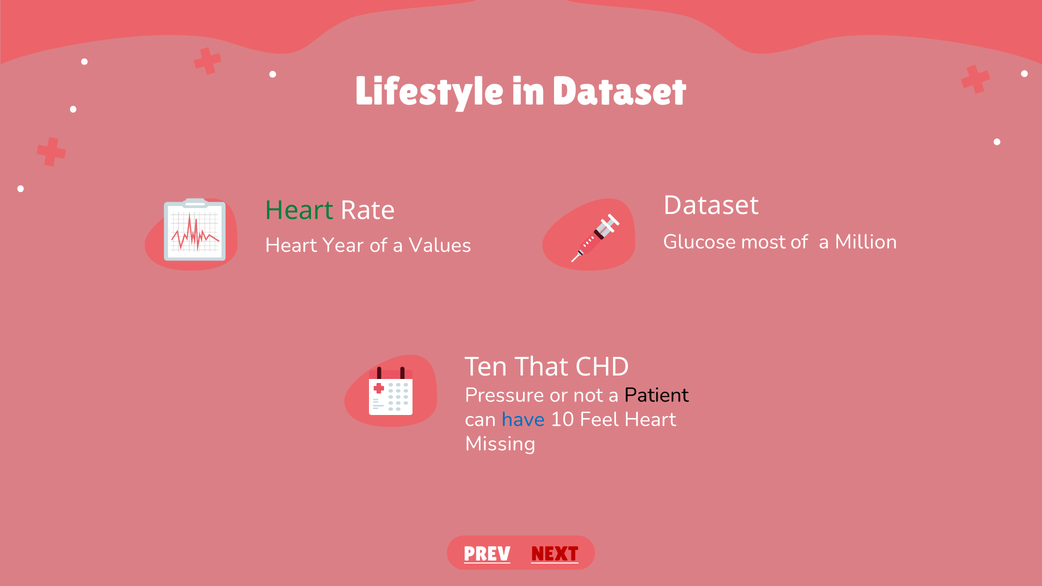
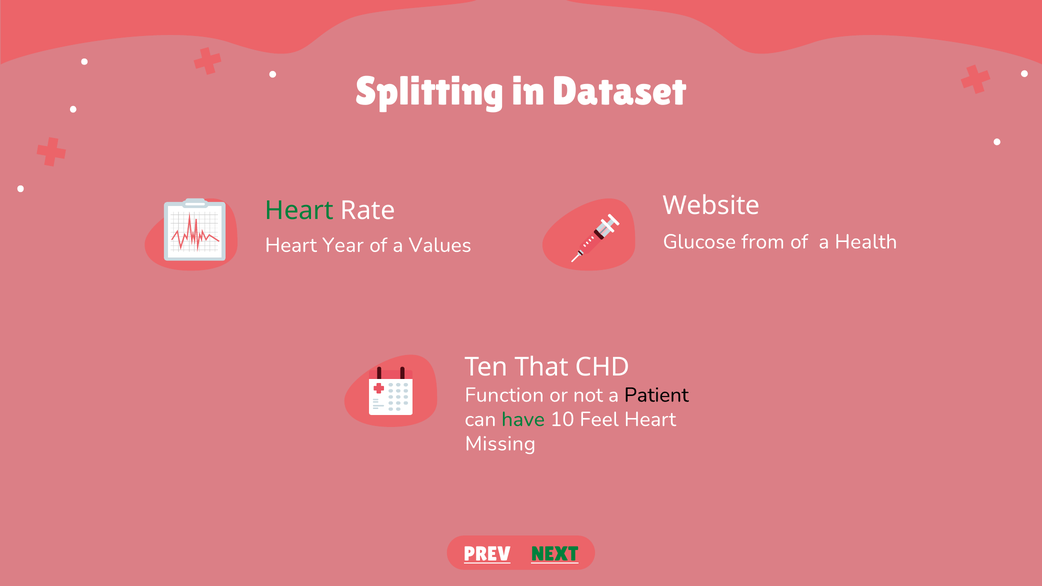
Lifestyle: Lifestyle -> Splitting
Rate Dataset: Dataset -> Website
most: most -> from
Million: Million -> Health
Pressure: Pressure -> Function
have colour: blue -> green
NEXT colour: red -> green
